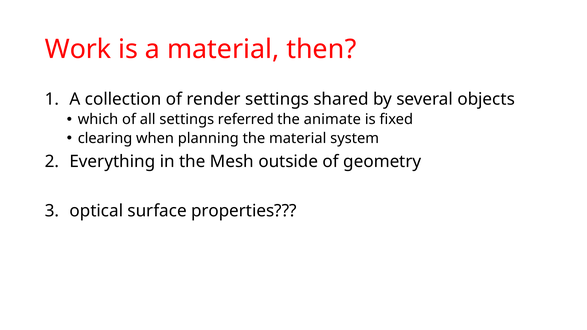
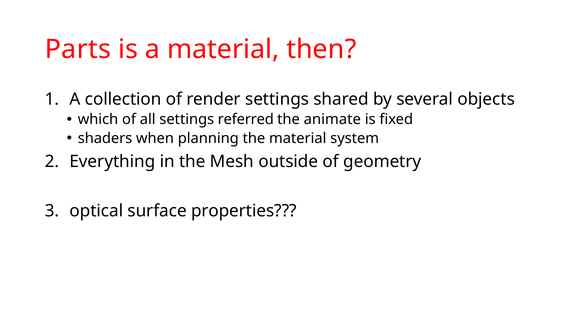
Work: Work -> Parts
clearing: clearing -> shaders
